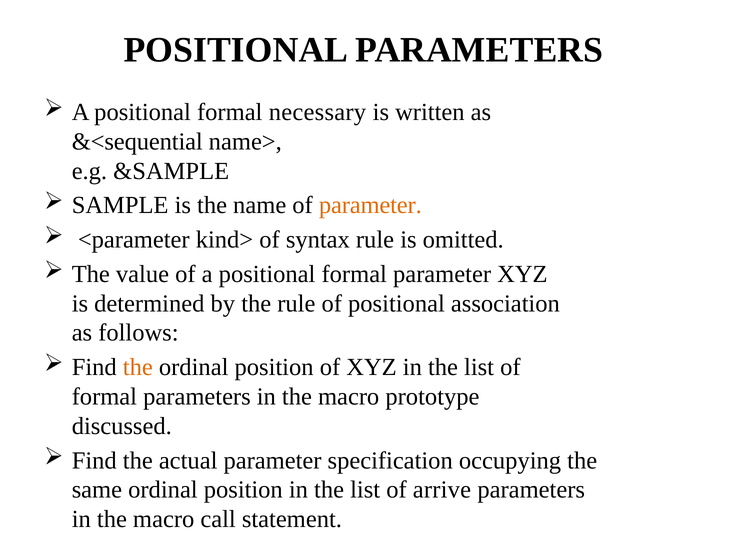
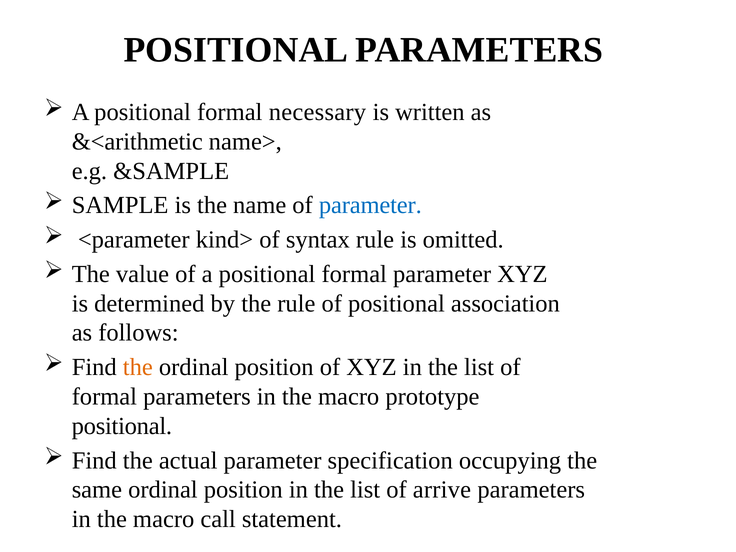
&<sequential: &<sequential -> &<arithmetic
parameter at (370, 205) colour: orange -> blue
discussed at (122, 426): discussed -> positional
